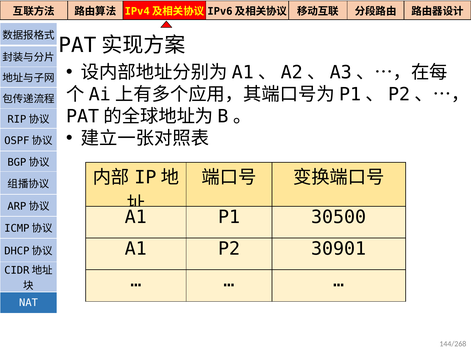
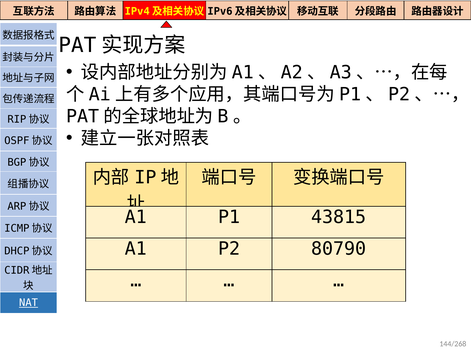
30500: 30500 -> 43815
30901: 30901 -> 80790
NAT underline: none -> present
